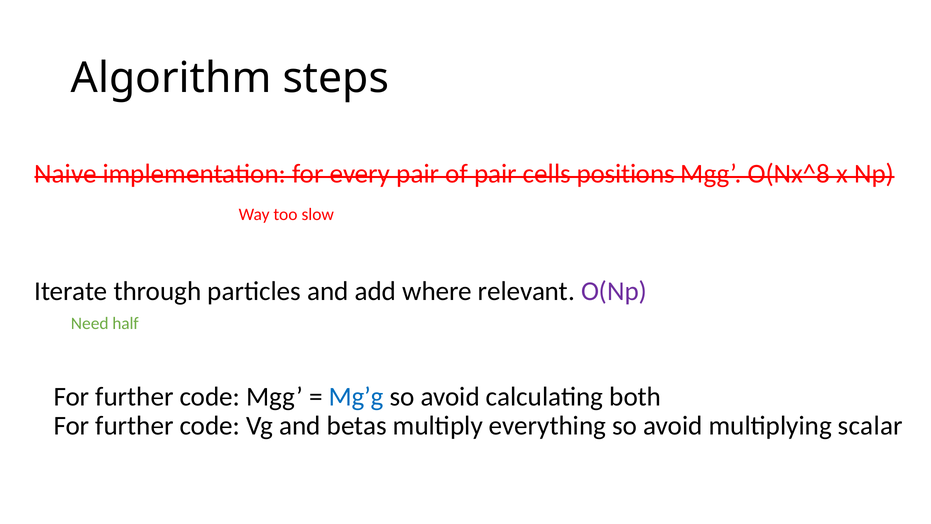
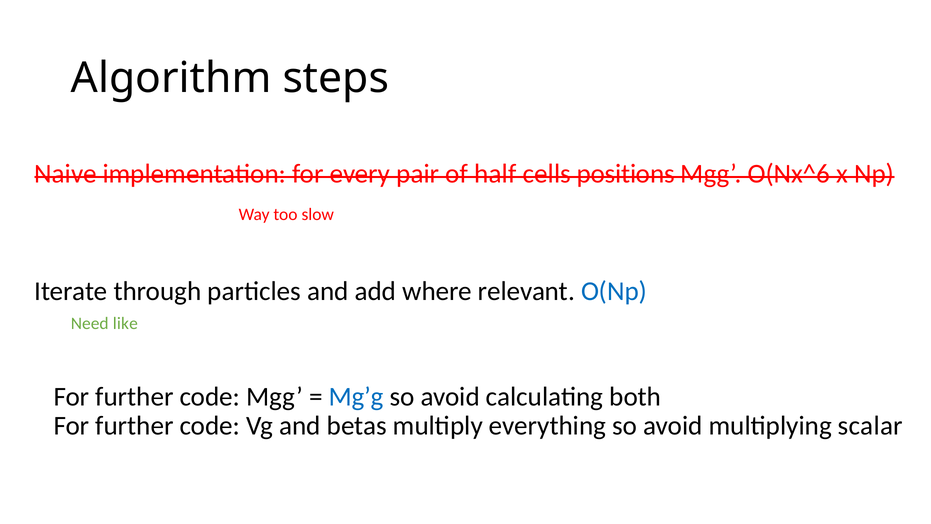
of pair: pair -> half
O(Nx^8: O(Nx^8 -> O(Nx^6
O(Np colour: purple -> blue
half: half -> like
